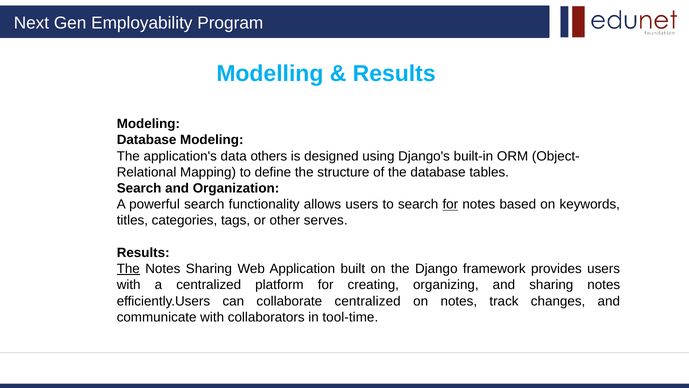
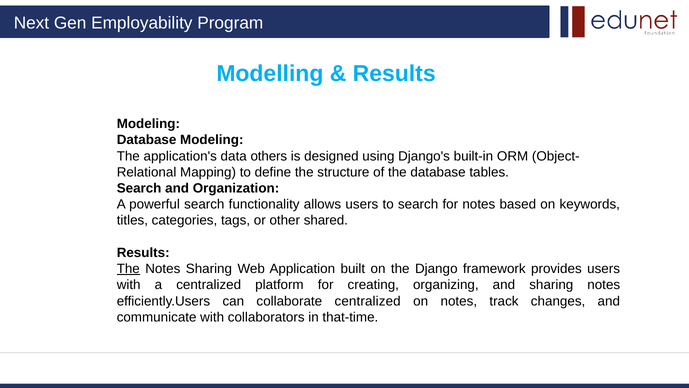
for at (450, 204) underline: present -> none
serves: serves -> shared
tool-time: tool-time -> that-time
